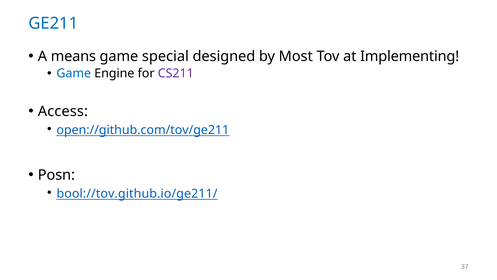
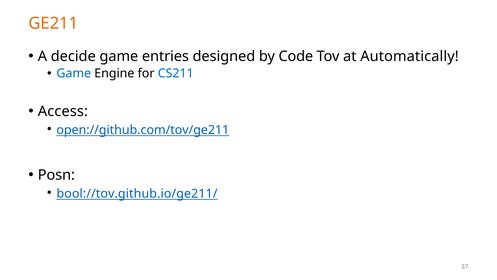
GE211 colour: blue -> orange
means: means -> decide
special: special -> entries
Most: Most -> Code
Implementing: Implementing -> Automatically
CS211 colour: purple -> blue
